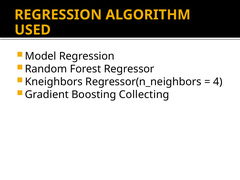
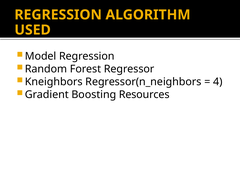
Collecting: Collecting -> Resources
